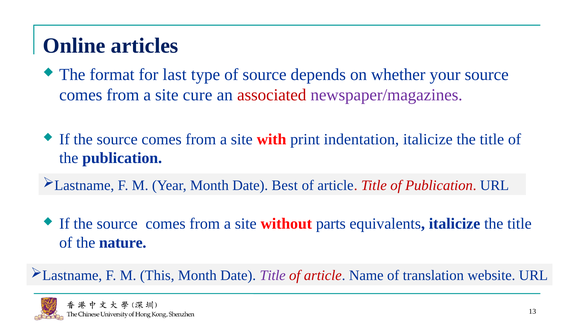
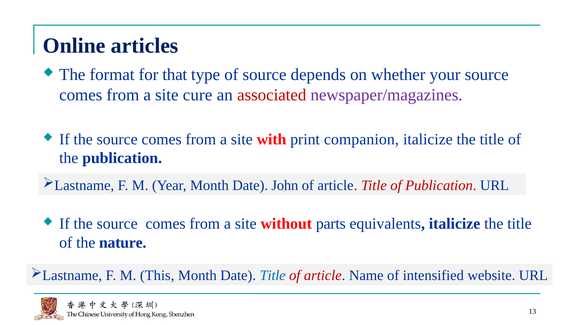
last: last -> that
indentation: indentation -> companion
Best: Best -> John
Title at (273, 276) colour: purple -> blue
translation: translation -> intensified
